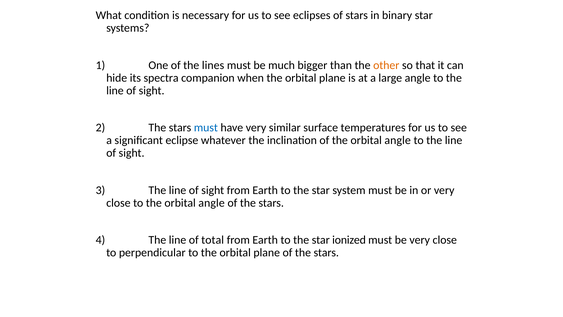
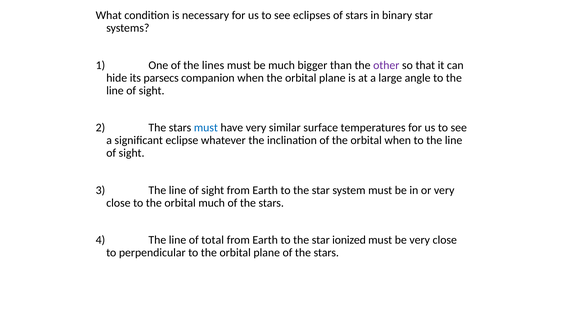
other colour: orange -> purple
spectra: spectra -> parsecs
of the orbital angle: angle -> when
to the orbital angle: angle -> much
